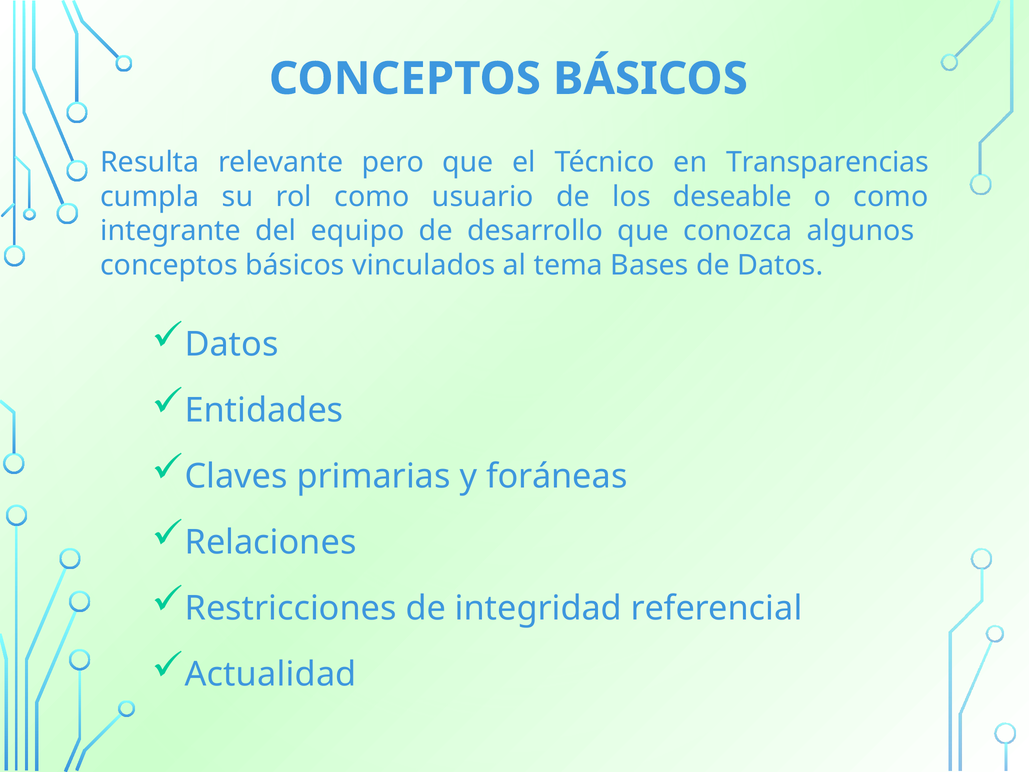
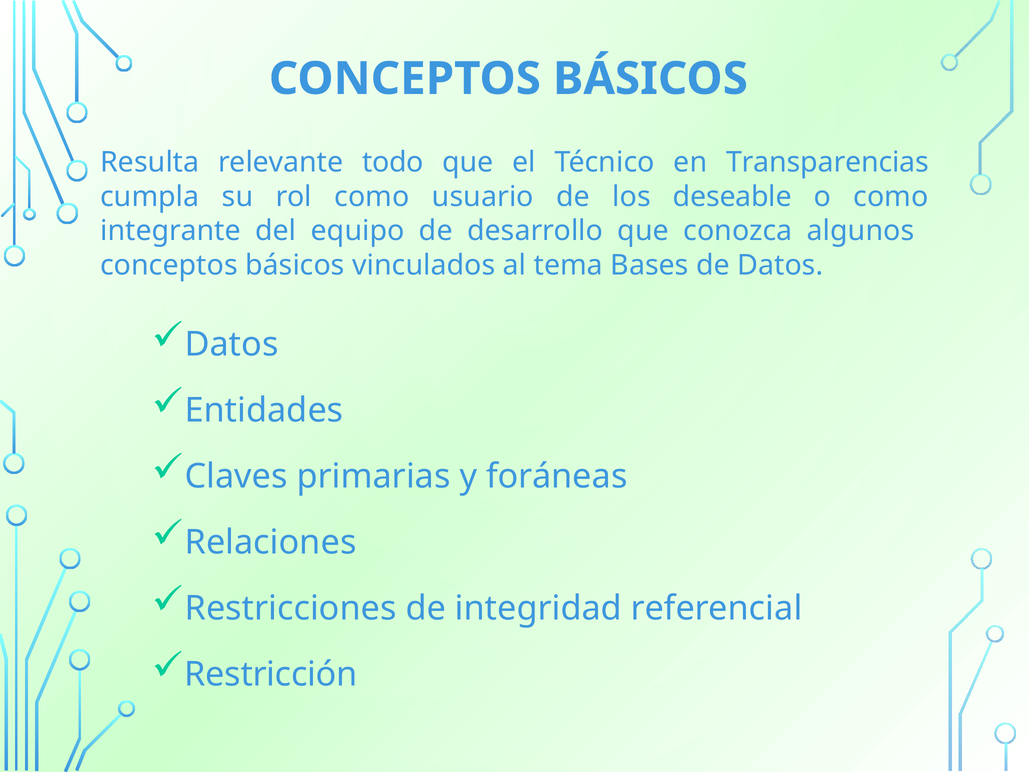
pero: pero -> todo
Actualidad: Actualidad -> Restricción
